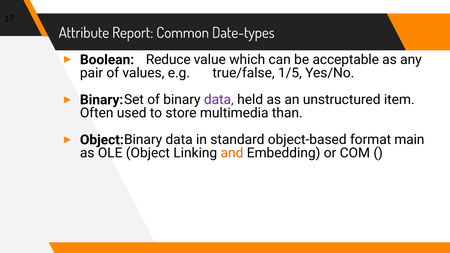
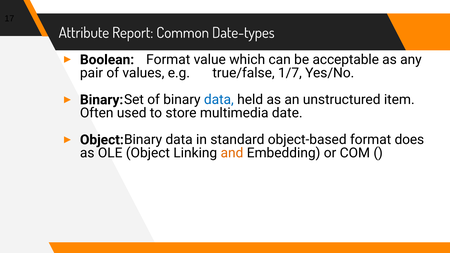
Boolean Reduce: Reduce -> Format
1/5: 1/5 -> 1/7
data at (219, 100) colour: purple -> blue
than: than -> date
main: main -> does
